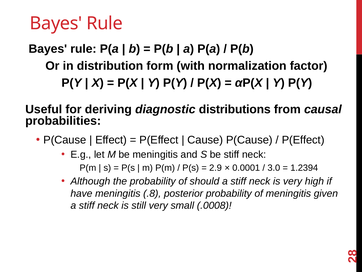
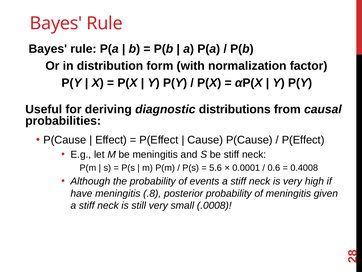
2.9: 2.9 -> 5.6
3.0: 3.0 -> 0.6
1.2394: 1.2394 -> 0.4008
should: should -> events
